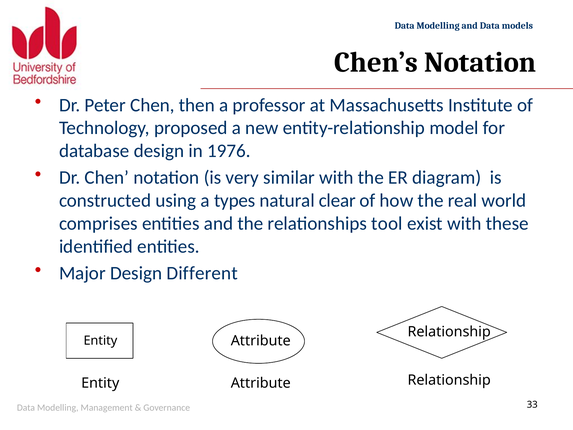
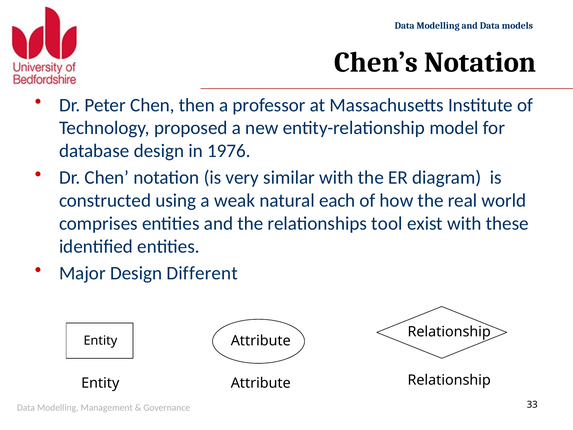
types: types -> weak
clear: clear -> each
